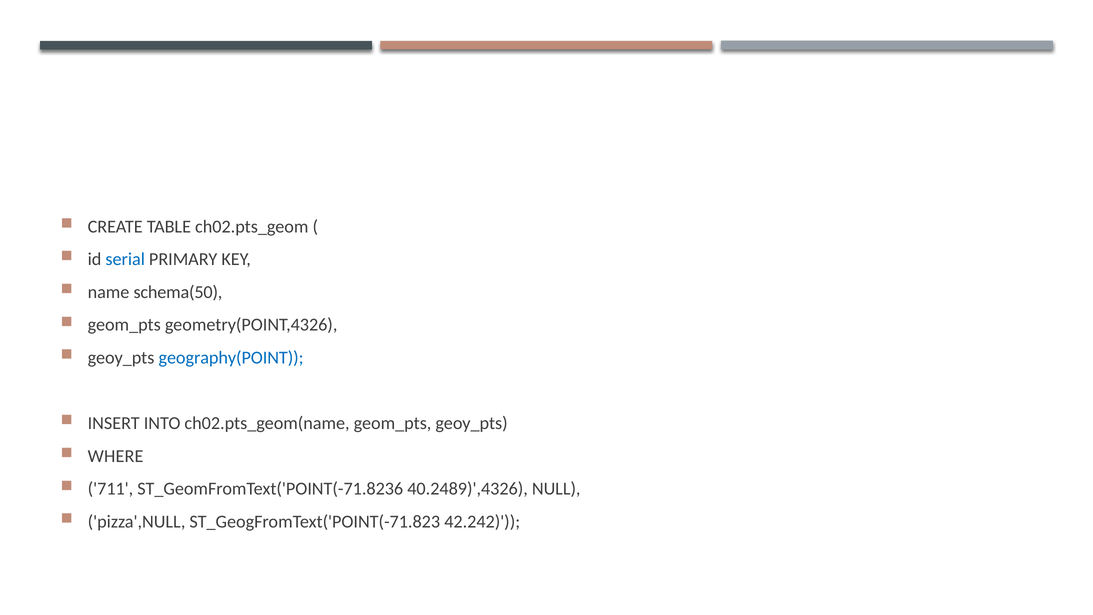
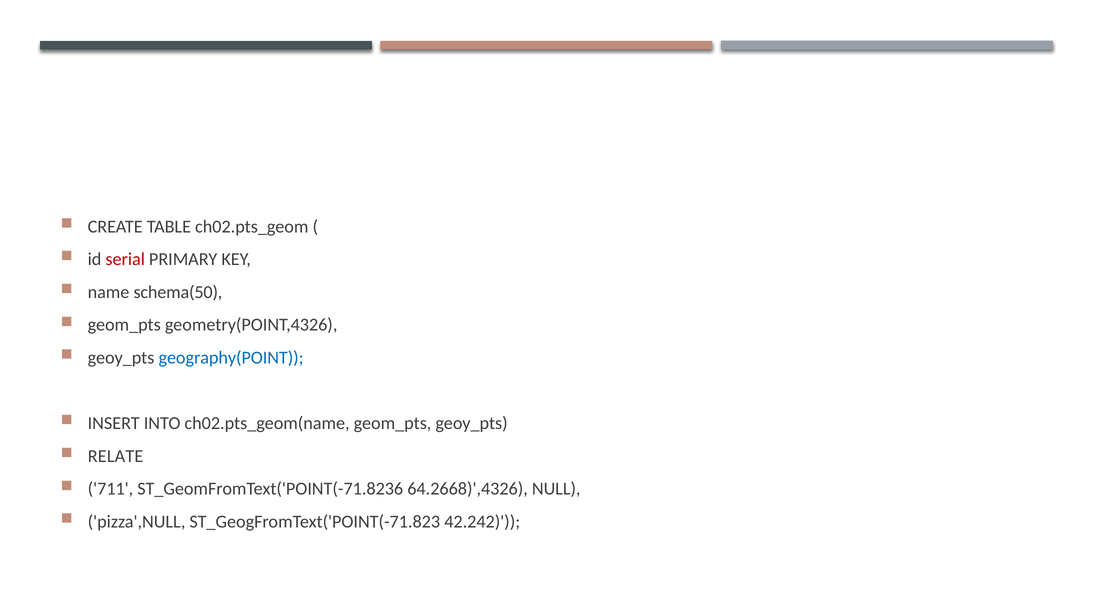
serial colour: blue -> red
WHERE: WHERE -> RELATE
40.2489)',4326: 40.2489)',4326 -> 64.2668)',4326
